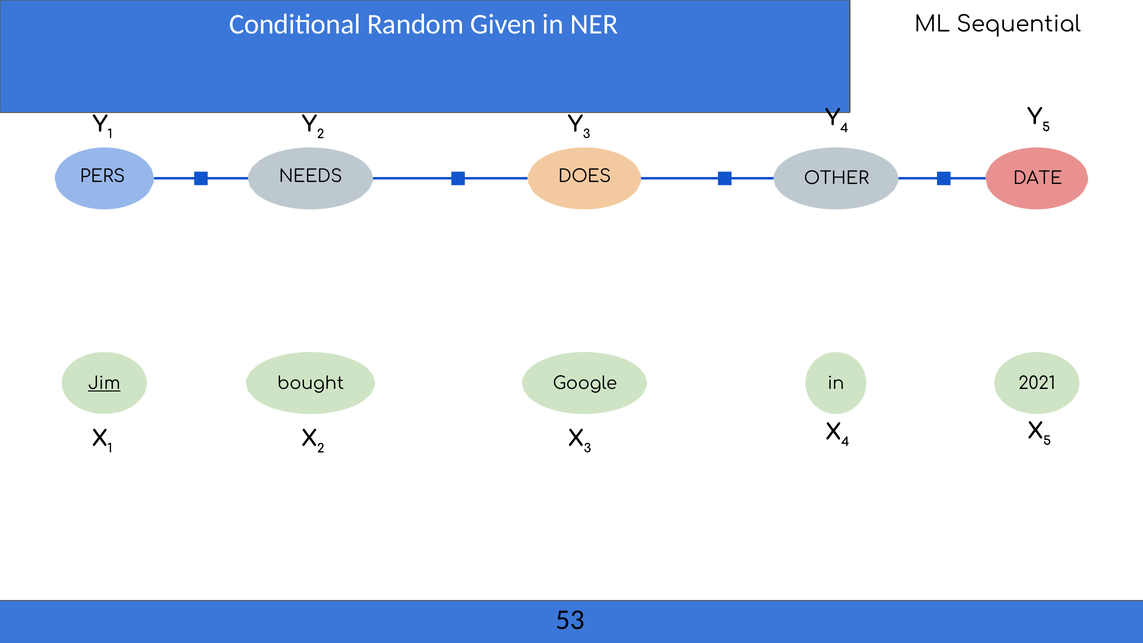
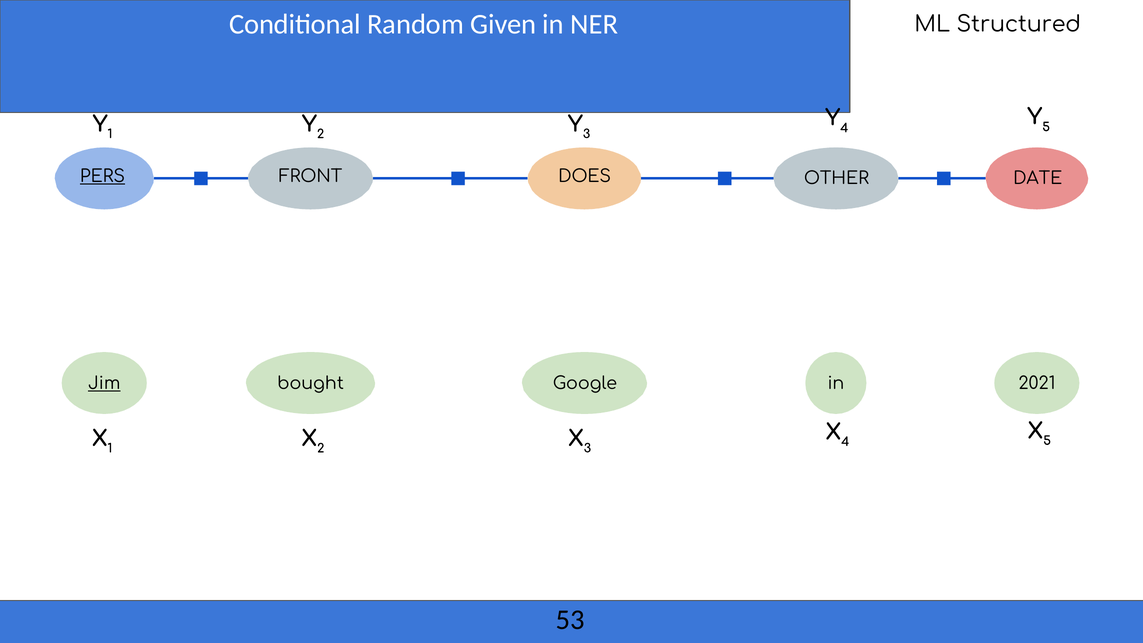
Sequential: Sequential -> Structured
PERS underline: none -> present
NEEDS: NEEDS -> FRONT
